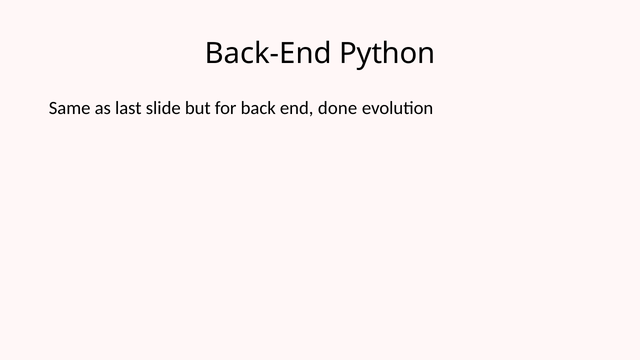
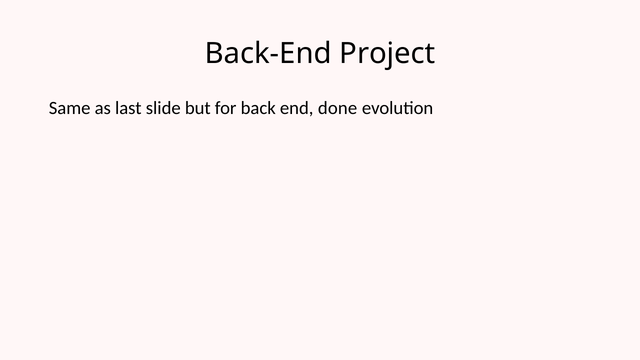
Python: Python -> Project
